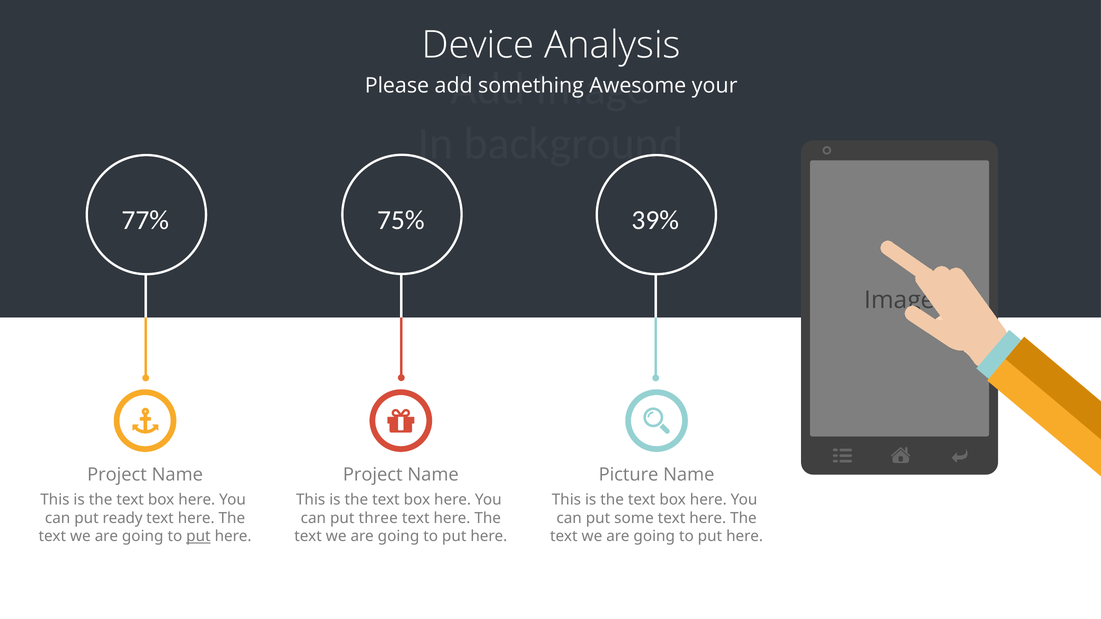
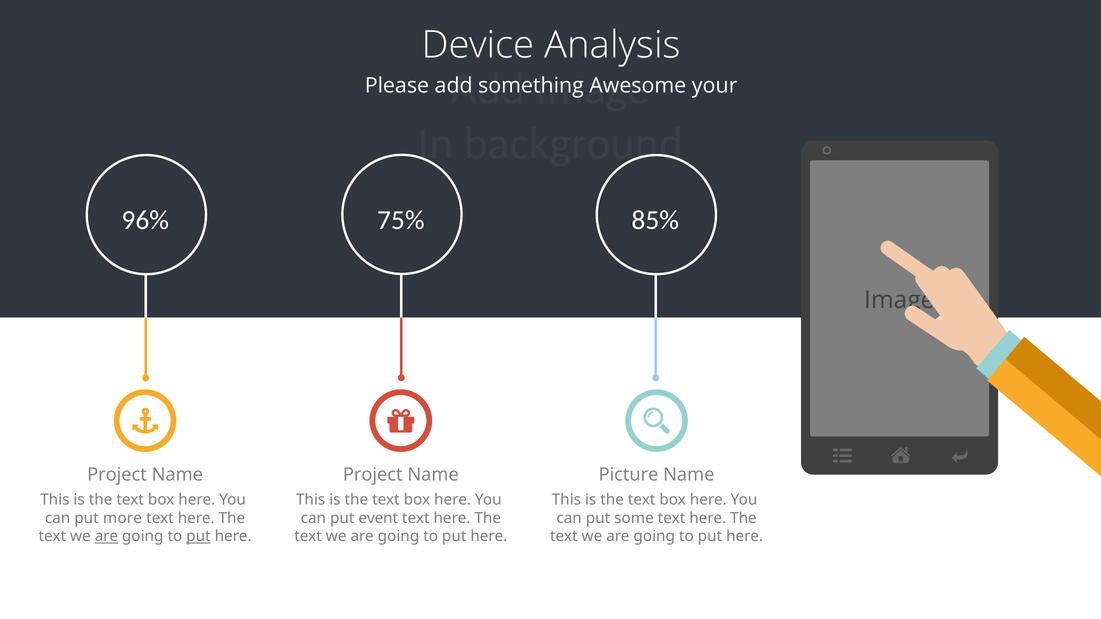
77%: 77% -> 96%
39%: 39% -> 85%
ready: ready -> more
three: three -> event
are at (106, 537) underline: none -> present
